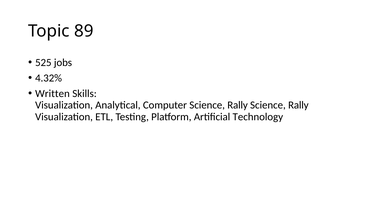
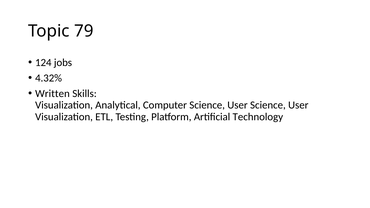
89: 89 -> 79
525: 525 -> 124
Computer Science Rally: Rally -> User
Rally at (298, 105): Rally -> User
